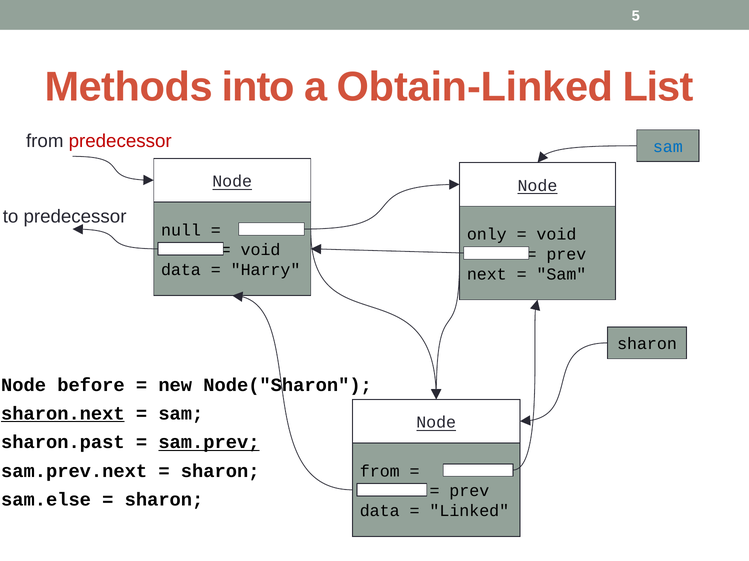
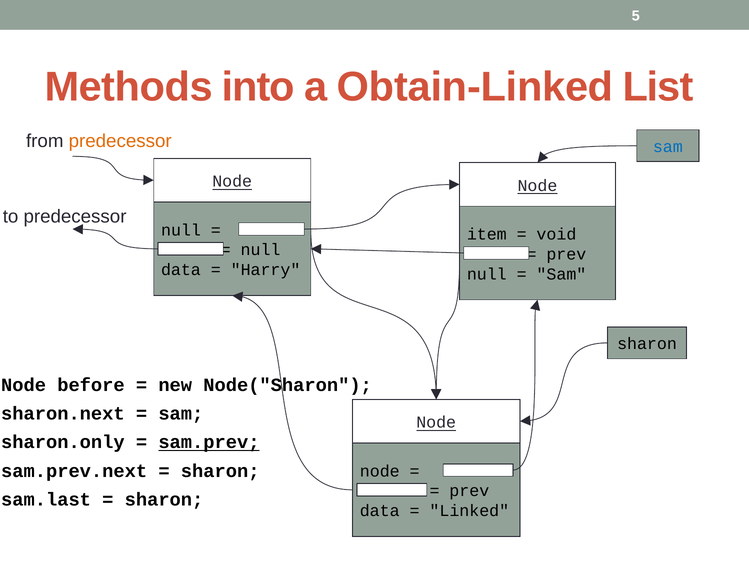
predecessor at (120, 141) colour: red -> orange
only: only -> item
void at (261, 250): void -> null
next at (487, 274): next -> null
sharon.next underline: present -> none
sharon.past: sharon.past -> sharon.only
from at (380, 472): from -> node
sam.else: sam.else -> sam.last
